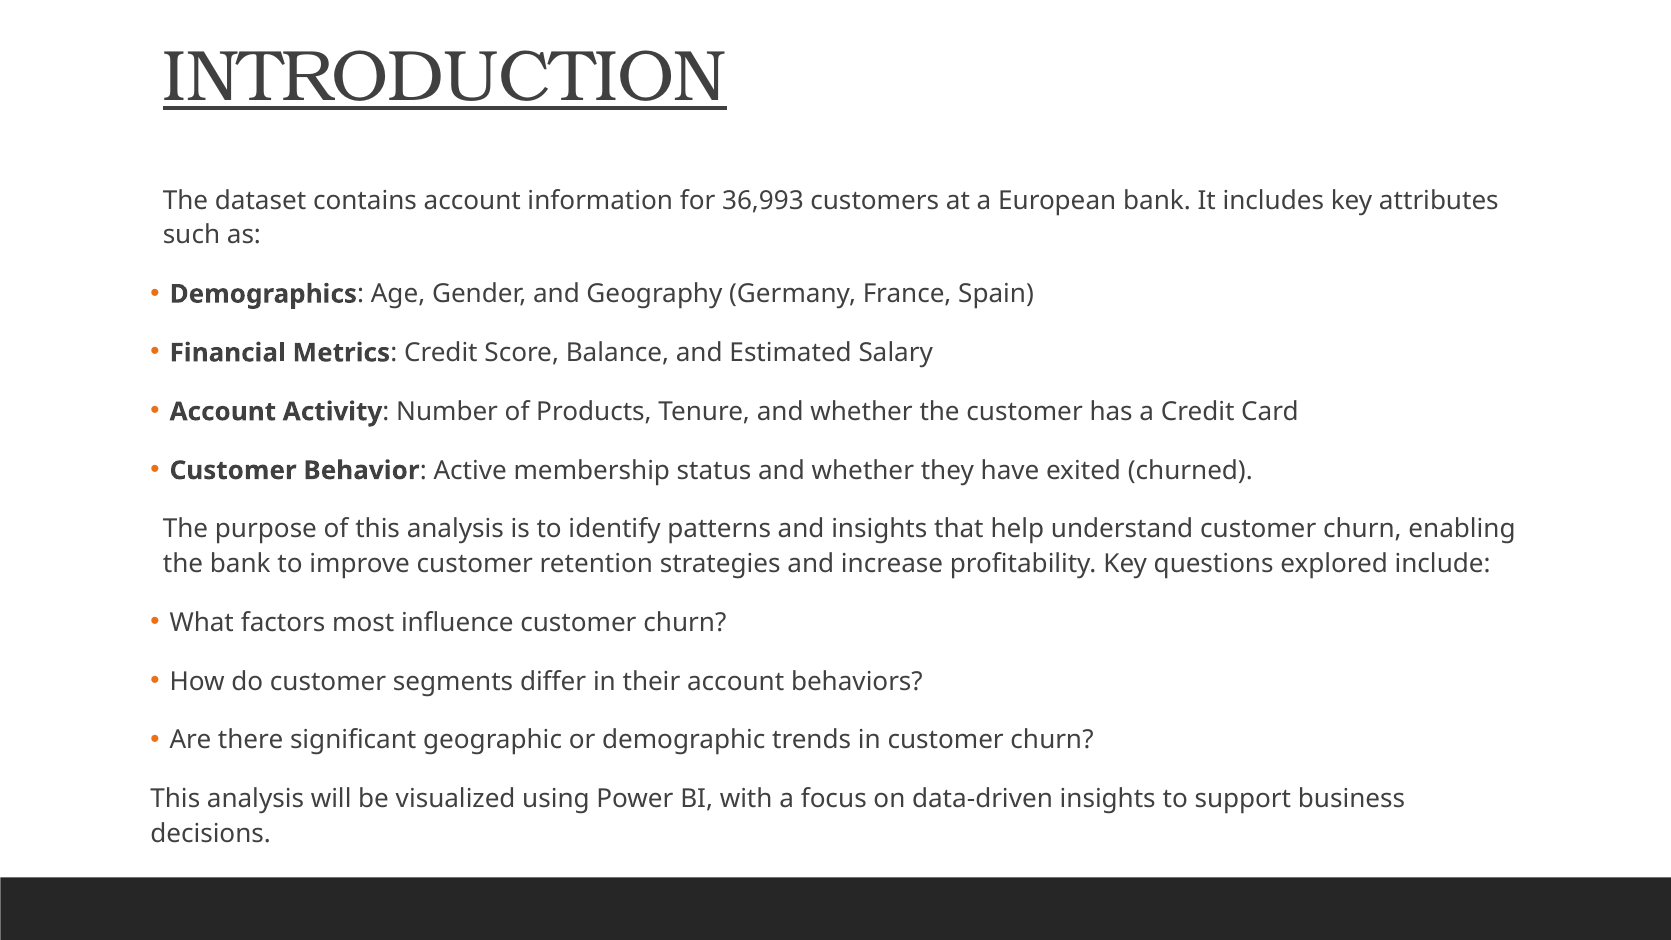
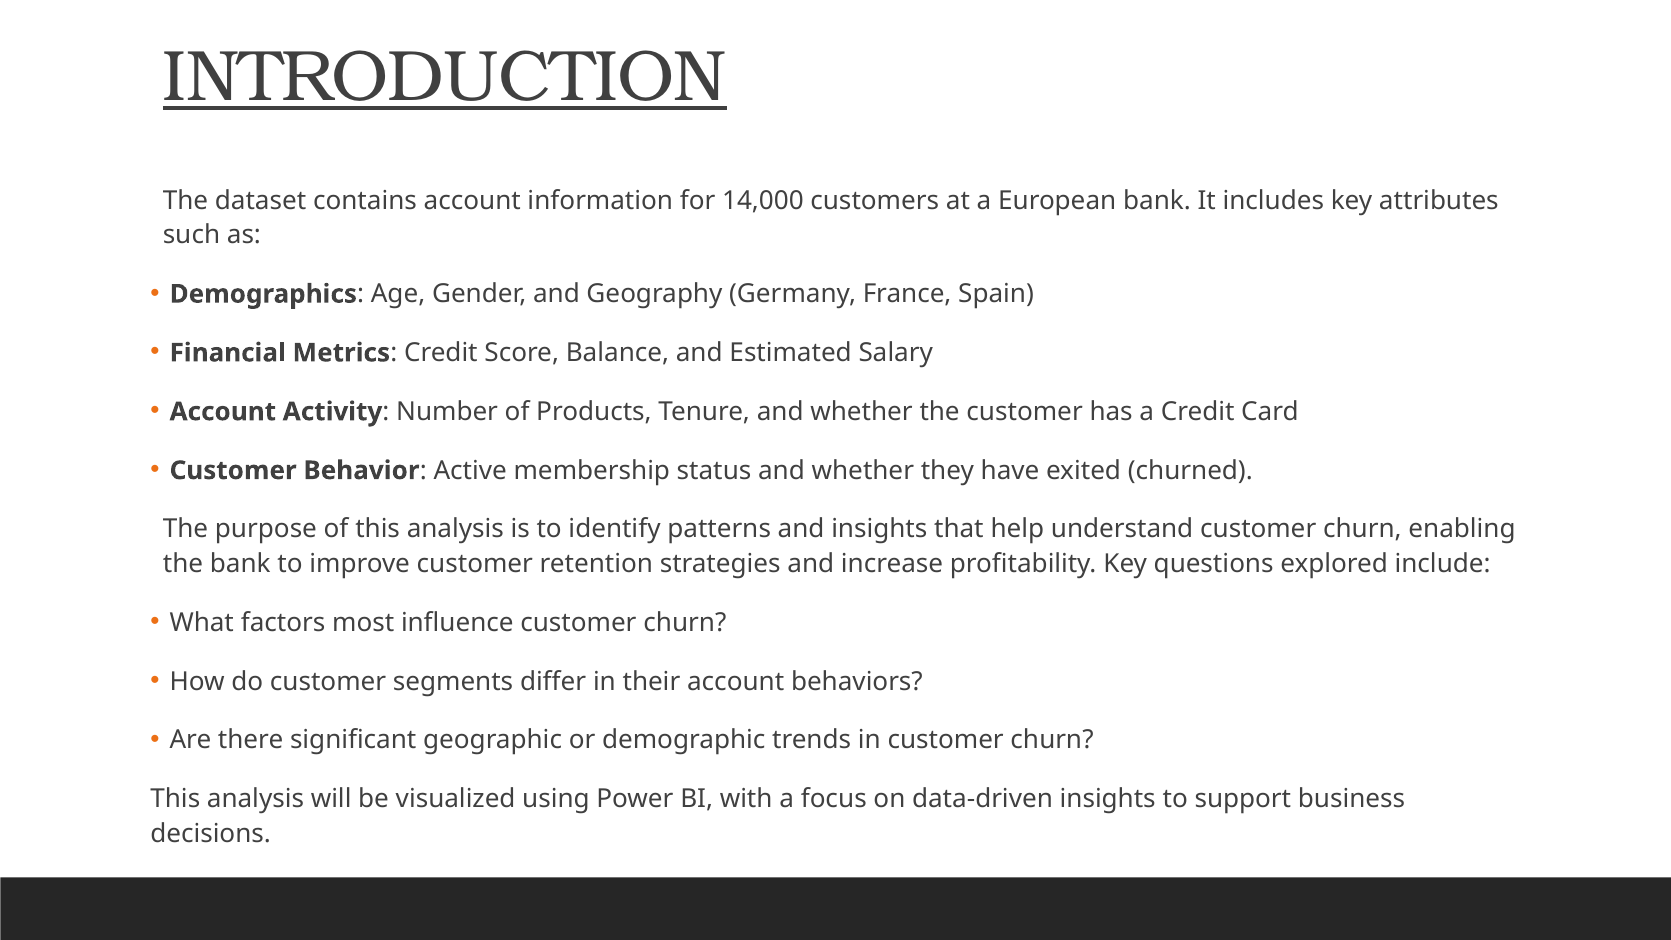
36,993: 36,993 -> 14,000
